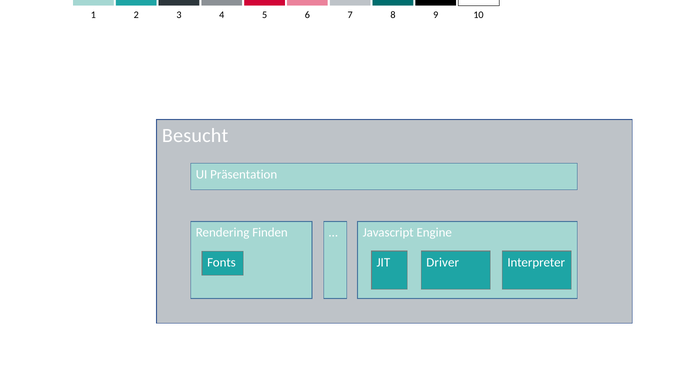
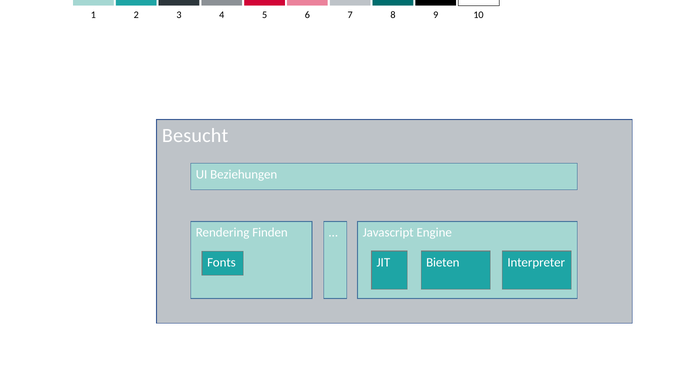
Präsentation: Präsentation -> Beziehungen
Driver: Driver -> Bieten
